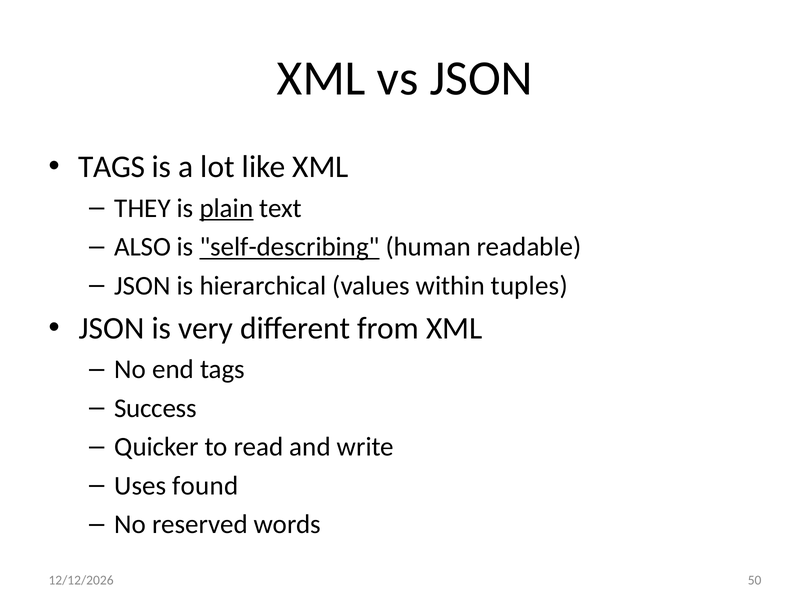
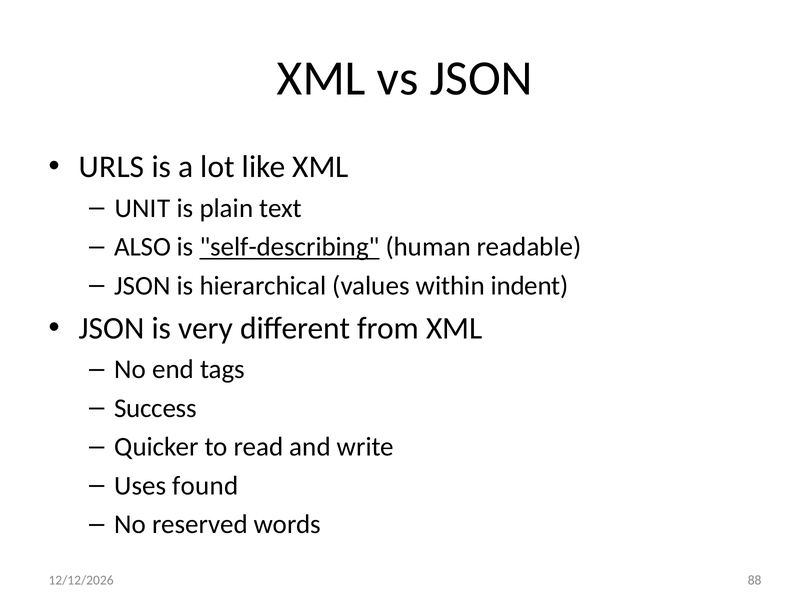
TAGS at (112, 167): TAGS -> URLS
THEY: THEY -> UNIT
plain underline: present -> none
tuples: tuples -> indent
50: 50 -> 88
